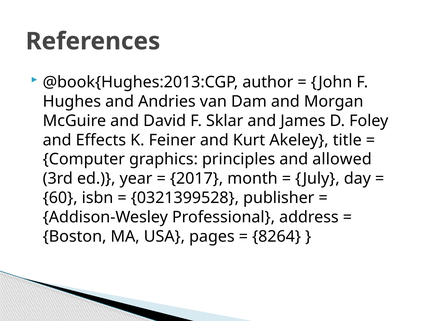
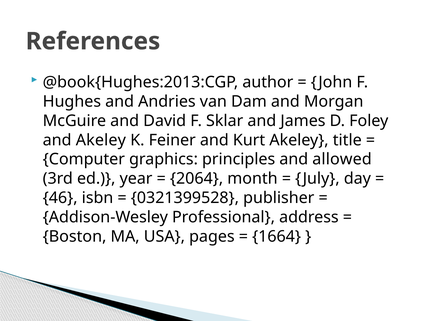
and Effects: Effects -> Akeley
2017: 2017 -> 2064
60: 60 -> 46
8264: 8264 -> 1664
